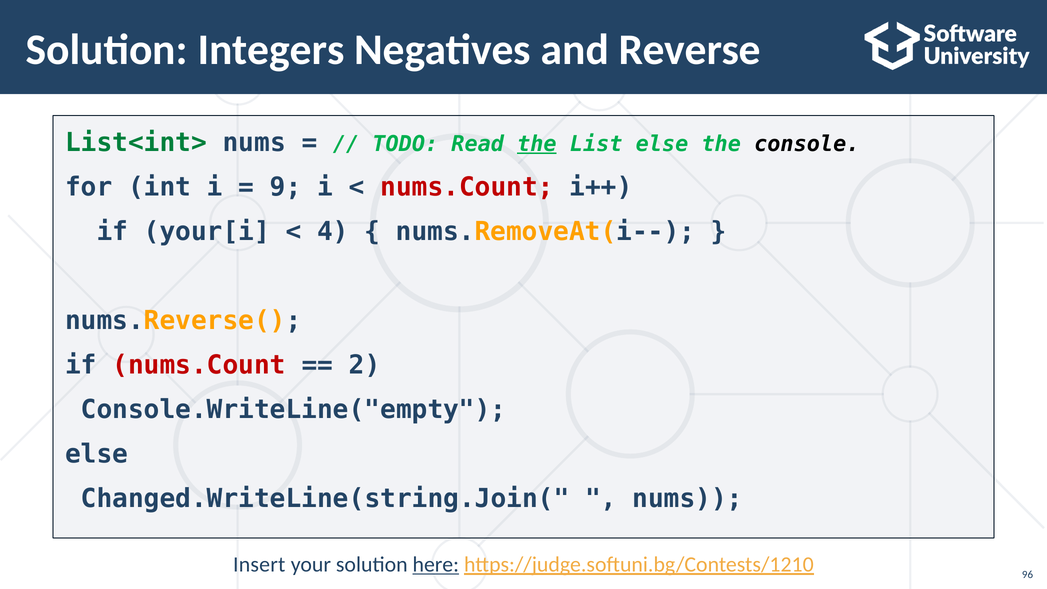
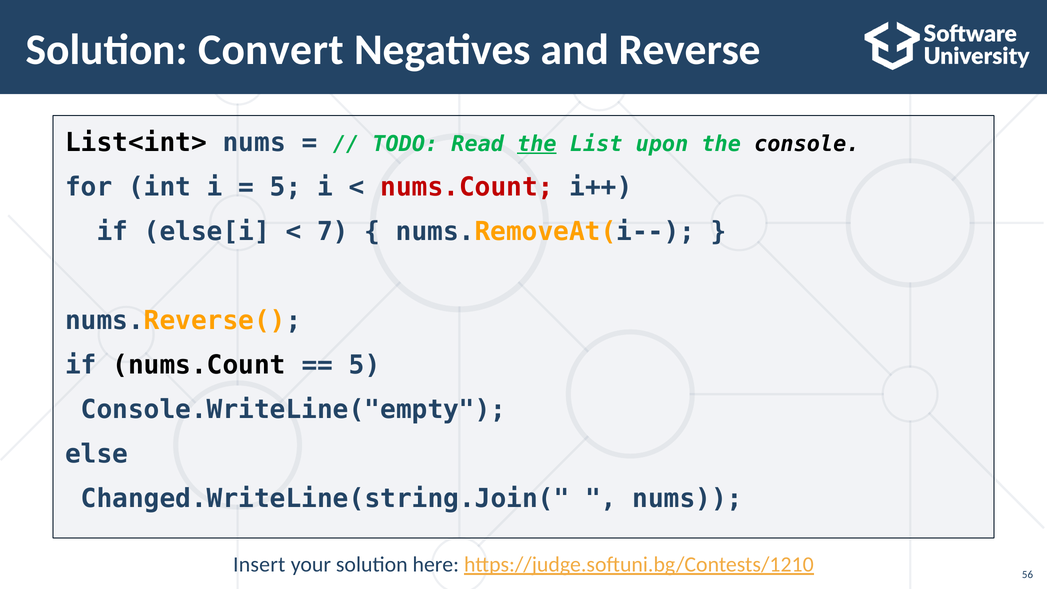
Integers: Integers -> Convert
List<int> colour: green -> black
List else: else -> upon
9 at (286, 187): 9 -> 5
your[i: your[i -> else[i
4: 4 -> 7
nums.Count at (199, 365) colour: red -> black
2 at (365, 365): 2 -> 5
here underline: present -> none
96: 96 -> 56
